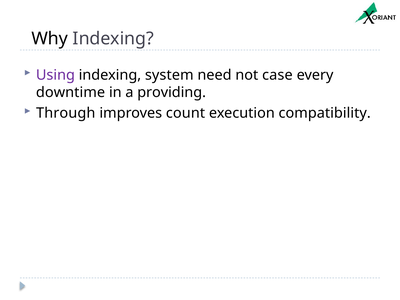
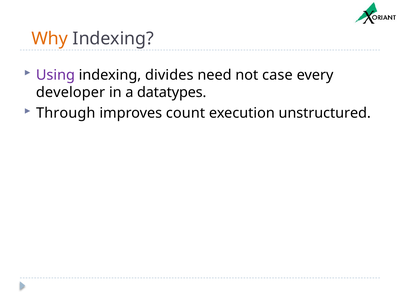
Why colour: black -> orange
system: system -> divides
downtime: downtime -> developer
providing: providing -> datatypes
compatibility: compatibility -> unstructured
